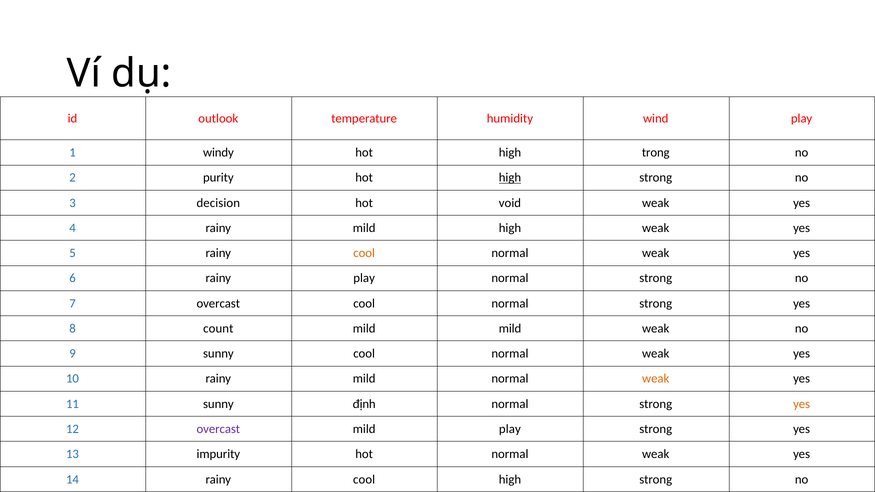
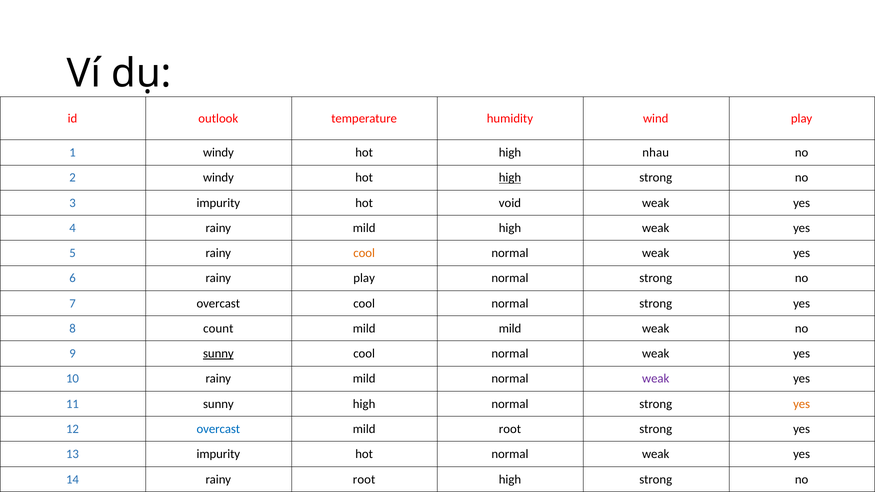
trong: trong -> nhau
2 purity: purity -> windy
3 decision: decision -> impurity
sunny at (218, 354) underline: none -> present
weak at (656, 379) colour: orange -> purple
sunny định: định -> high
overcast at (218, 429) colour: purple -> blue
mild play: play -> root
14 rainy cool: cool -> root
